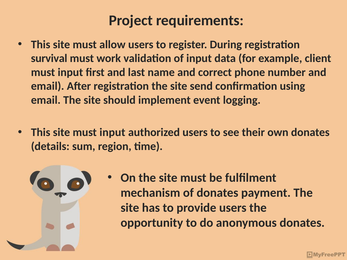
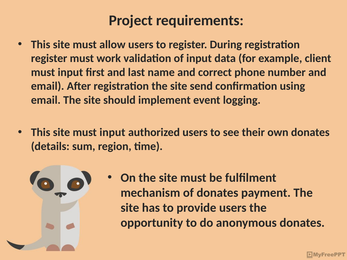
survival at (49, 58): survival -> register
